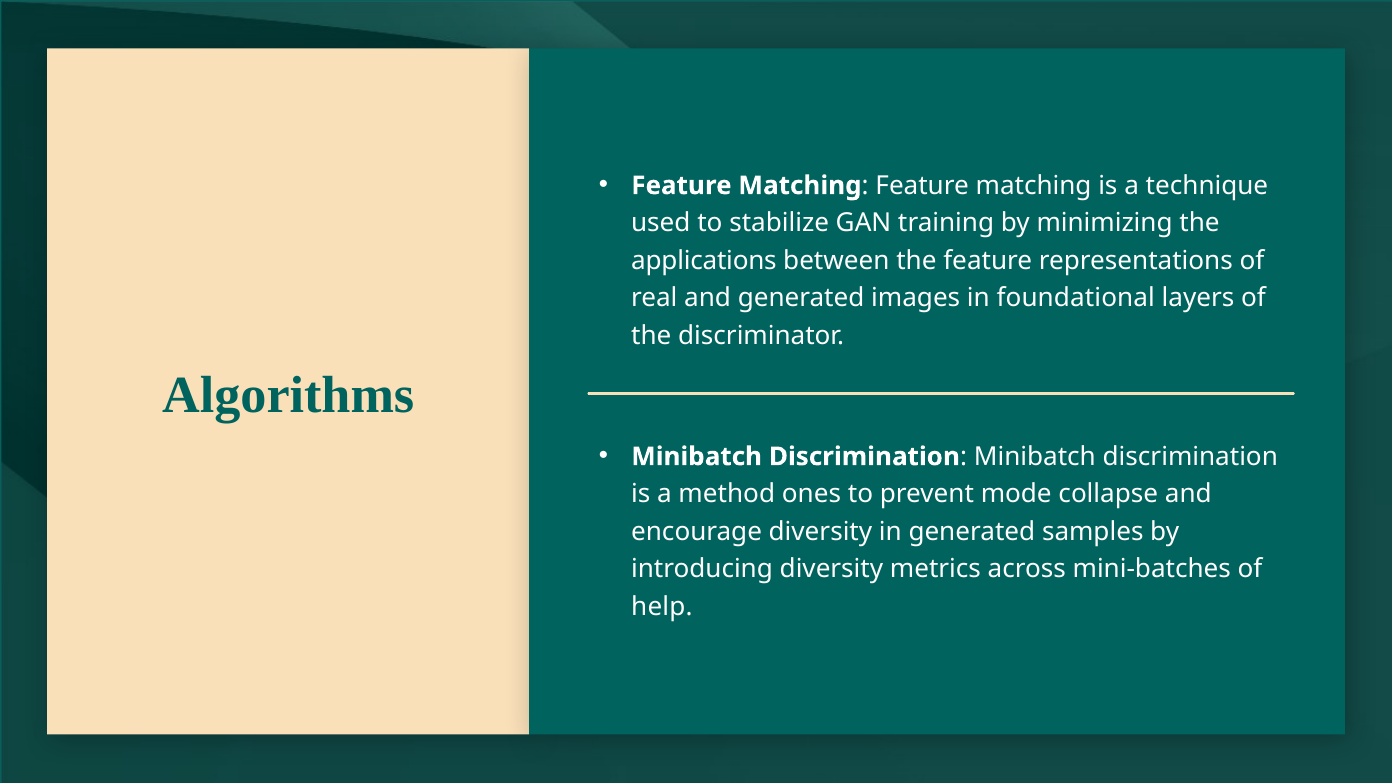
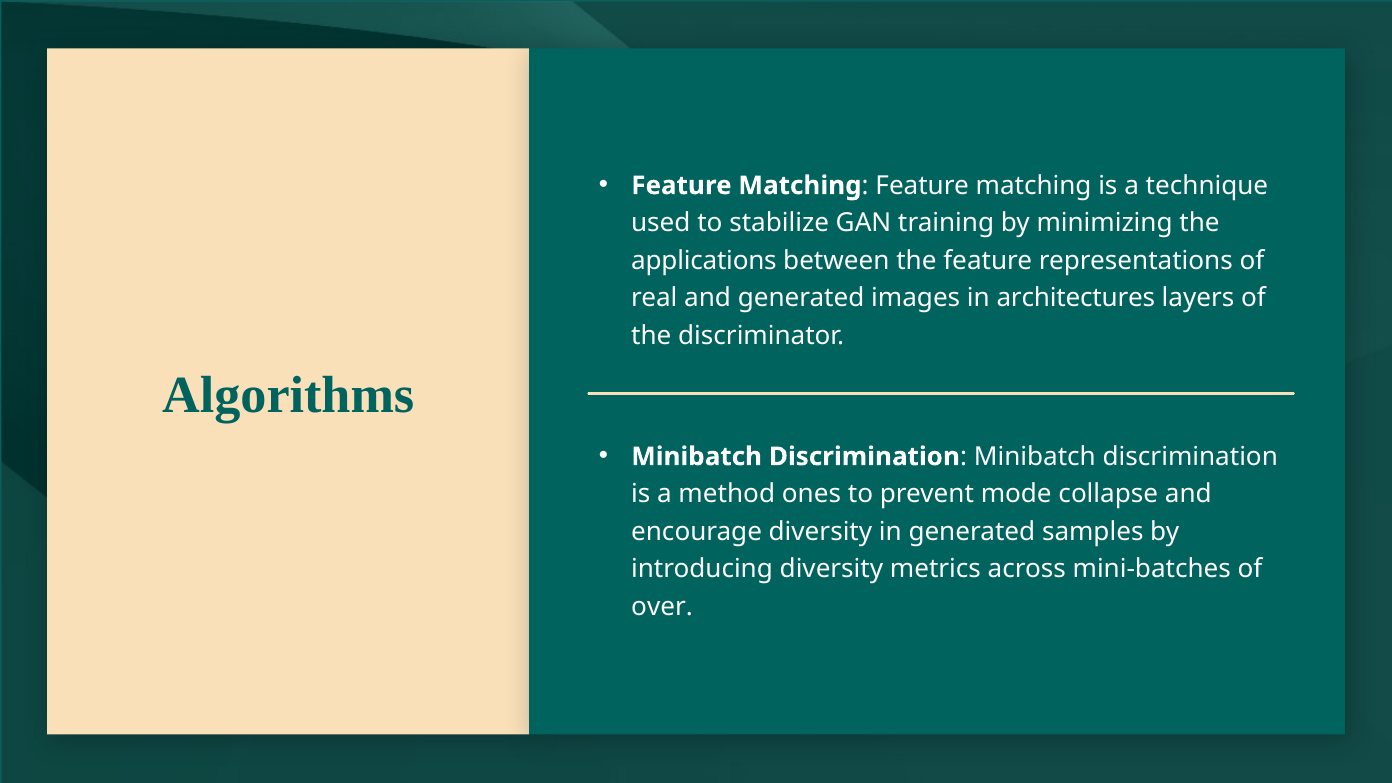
foundational: foundational -> architectures
help: help -> over
